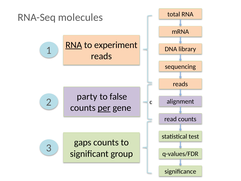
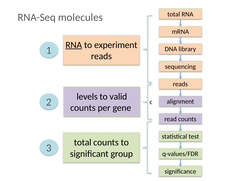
party: party -> levels
false: false -> valid
per underline: present -> none
gaps at (83, 142): gaps -> total
